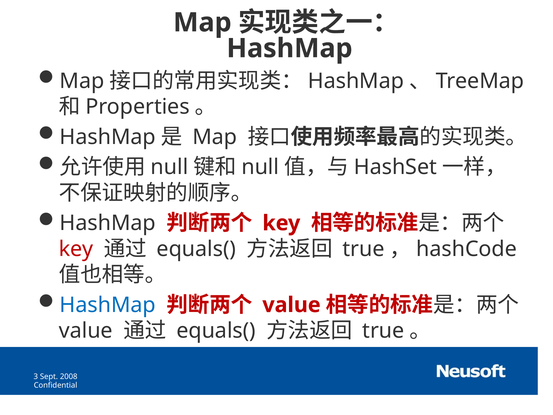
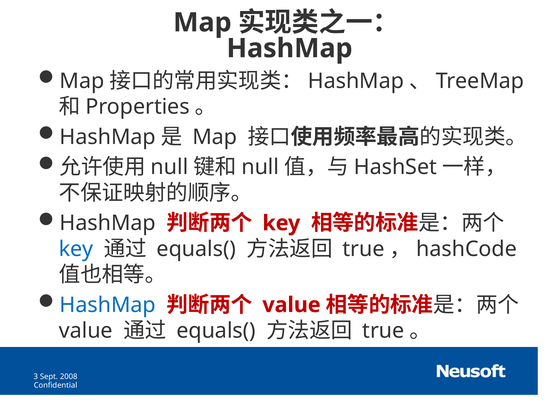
key at (76, 249) colour: red -> blue
